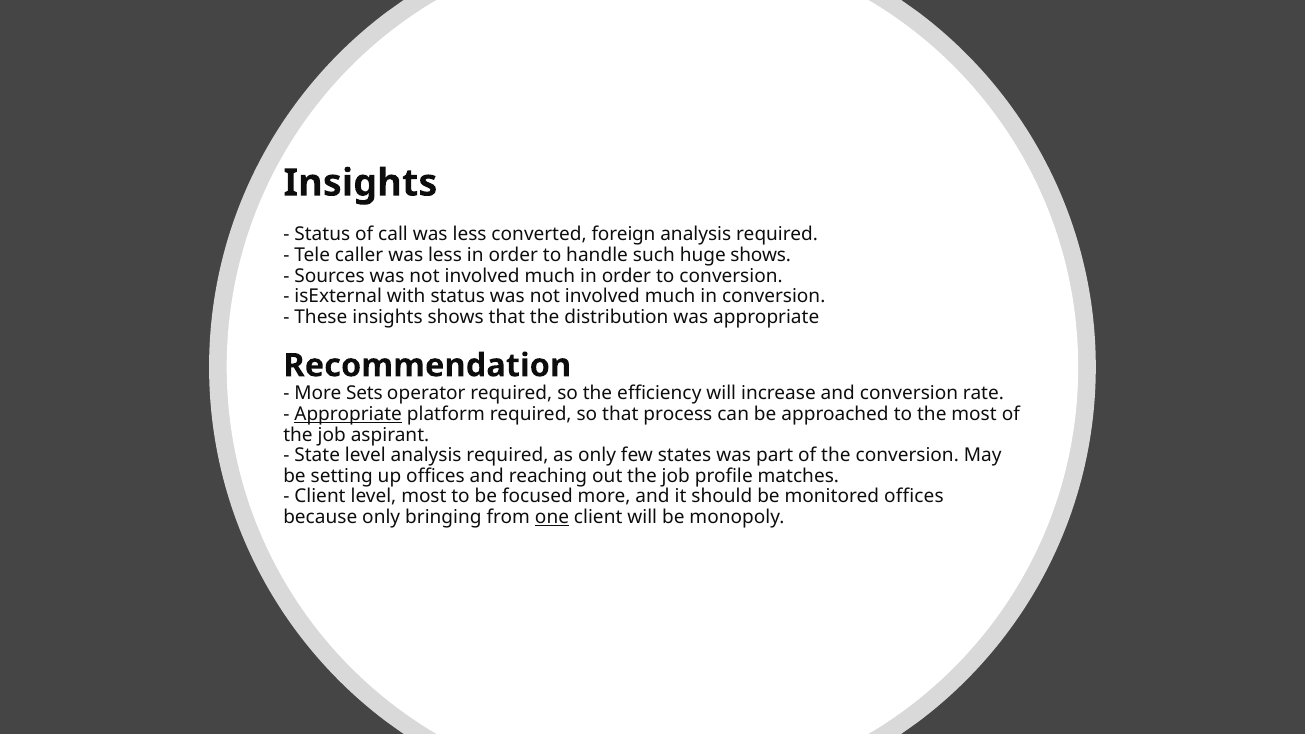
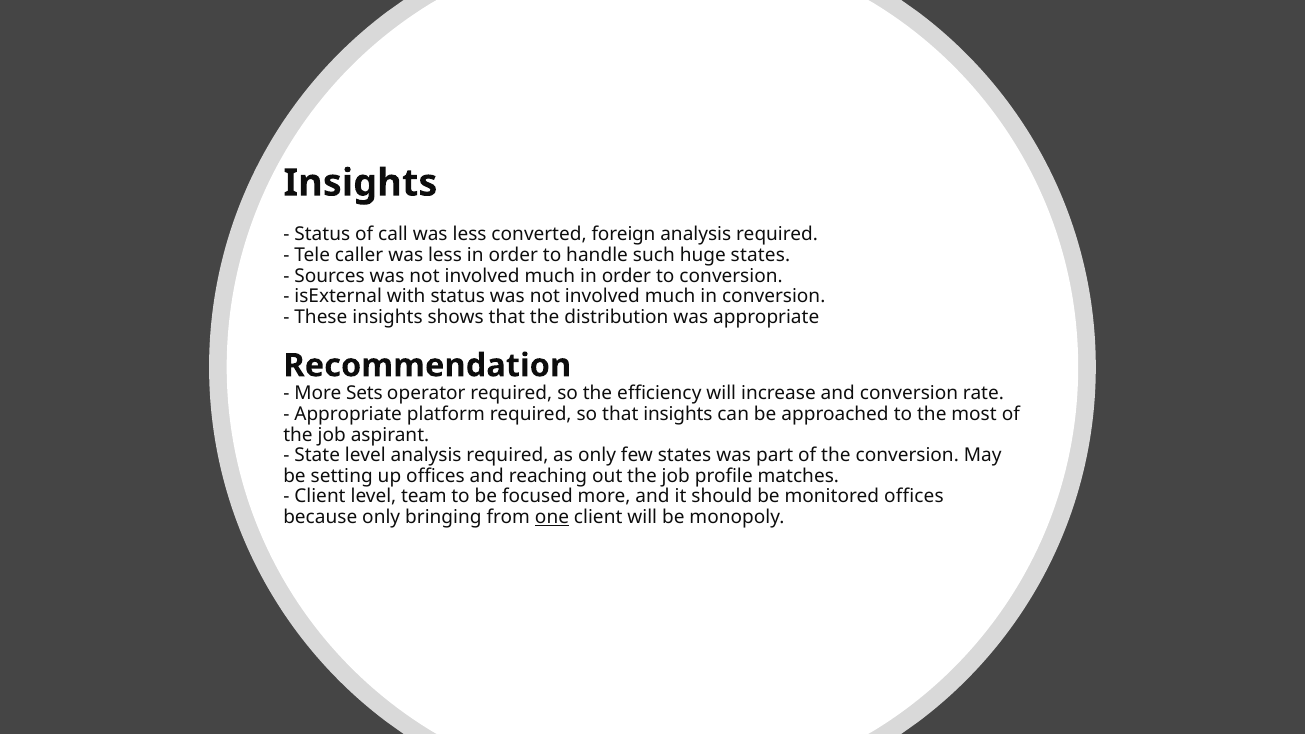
huge shows: shows -> states
Appropriate at (348, 414) underline: present -> none
that process: process -> insights
level most: most -> team
